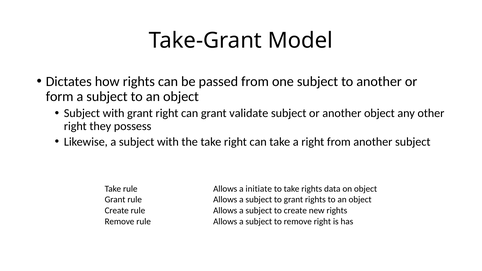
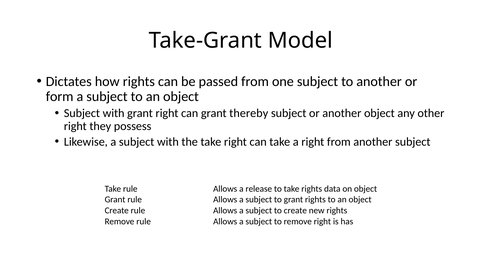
validate: validate -> thereby
initiate: initiate -> release
